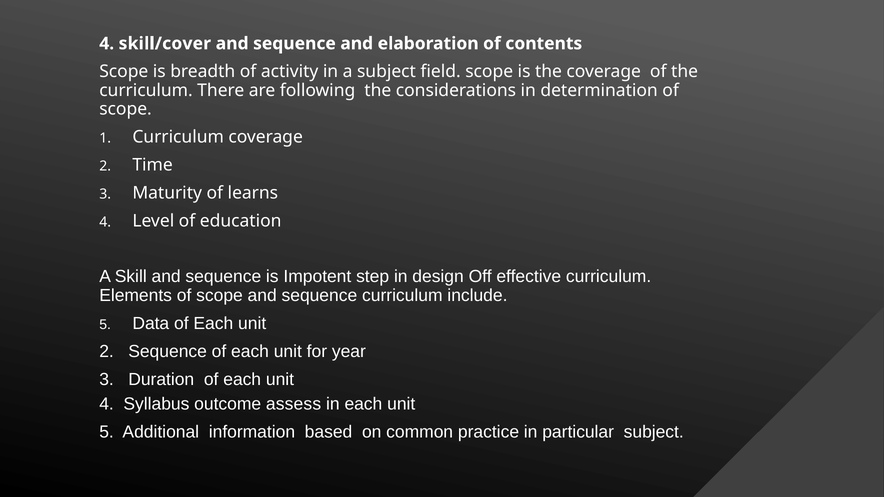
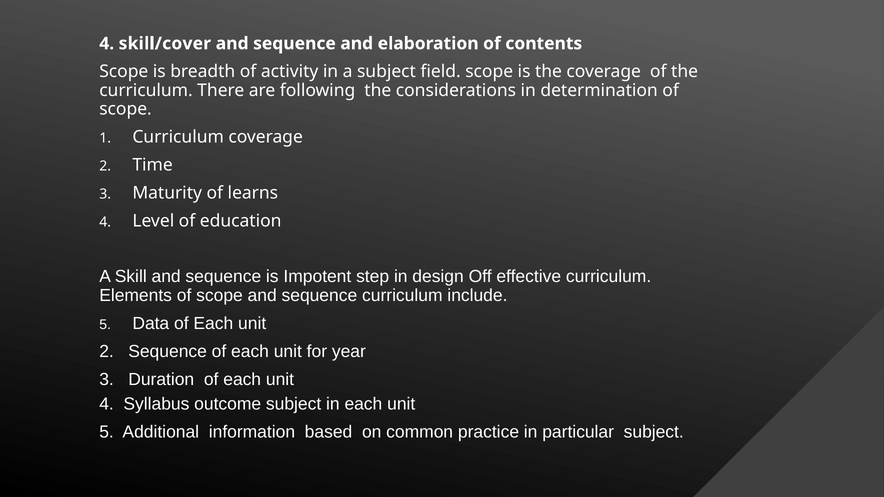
outcome assess: assess -> subject
